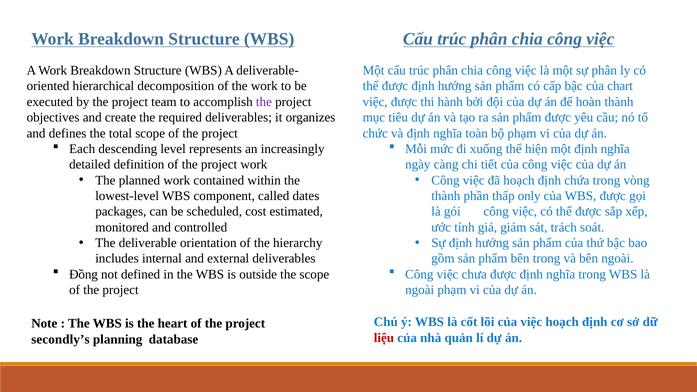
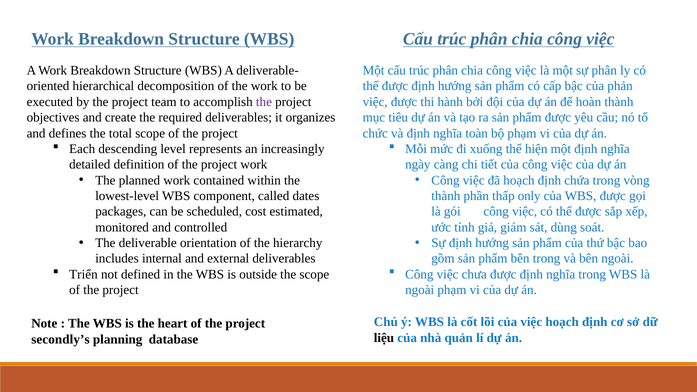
chart: chart -> phản
trách: trách -> dùng
Đồng: Đồng -> Triển
liệu colour: red -> black
